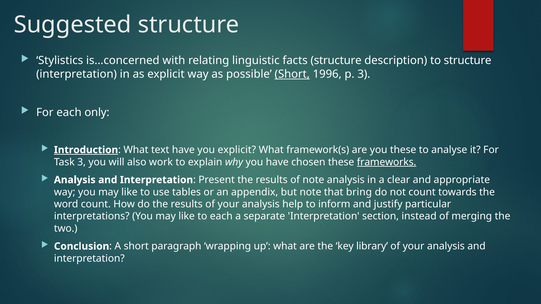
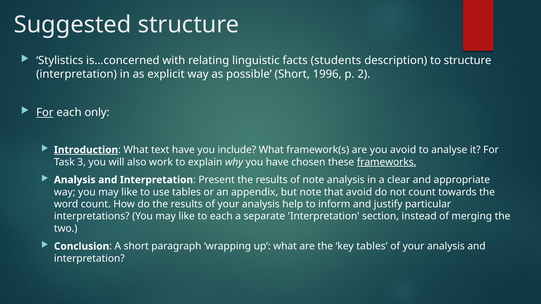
facts structure: structure -> students
Short at (292, 74) underline: present -> none
p 3: 3 -> 2
For at (45, 112) underline: none -> present
you explicit: explicit -> include
you these: these -> avoid
that bring: bring -> avoid
key library: library -> tables
